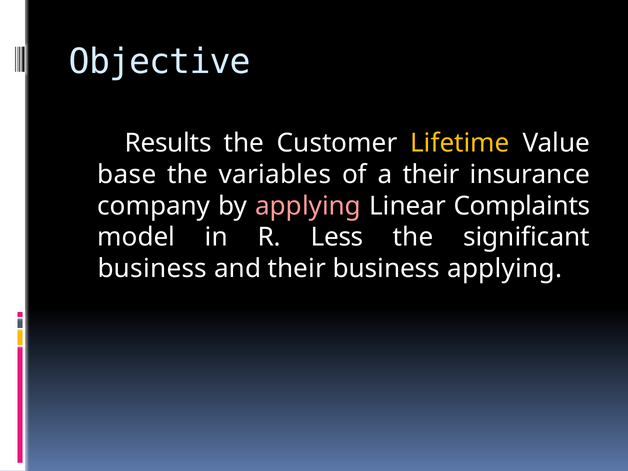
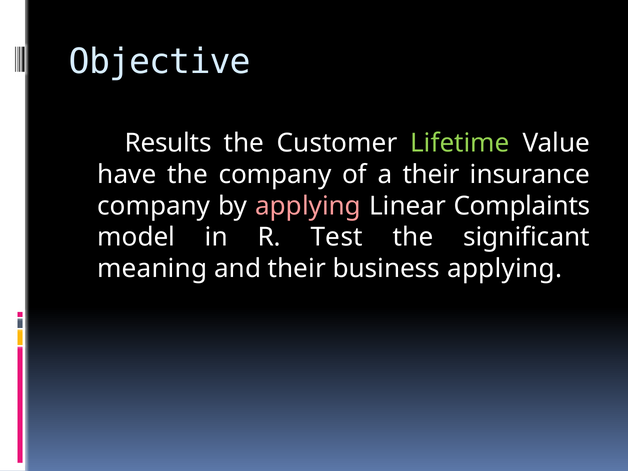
Lifetime colour: yellow -> light green
base: base -> have
the variables: variables -> company
Less: Less -> Test
business at (152, 269): business -> meaning
